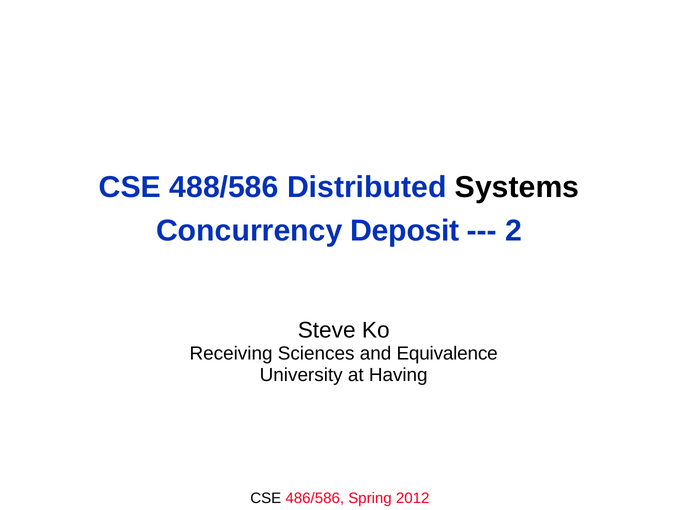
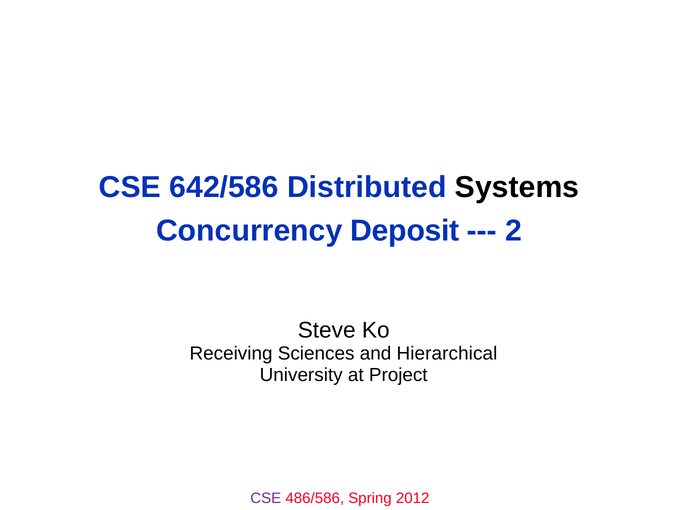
488/586: 488/586 -> 642/586
Equivalence: Equivalence -> Hierarchical
Having: Having -> Project
CSE at (266, 498) colour: black -> purple
